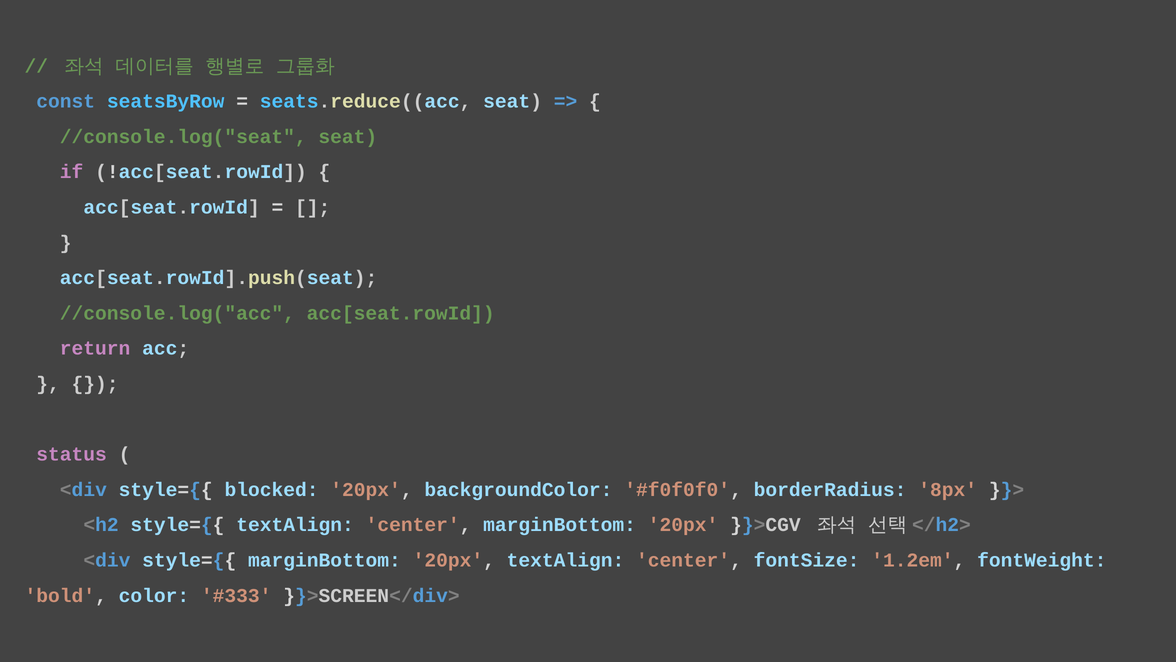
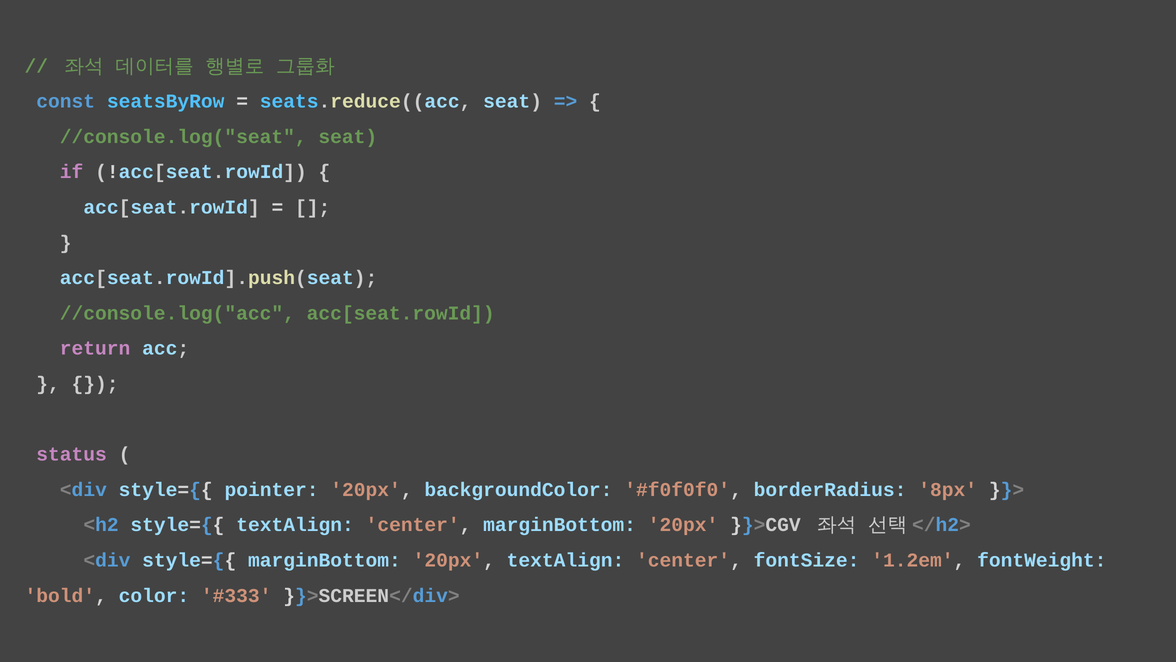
blocked: blocked -> pointer
